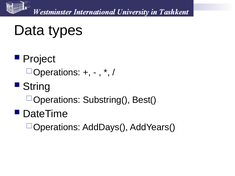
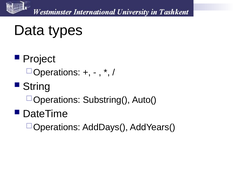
Best(: Best( -> Auto(
